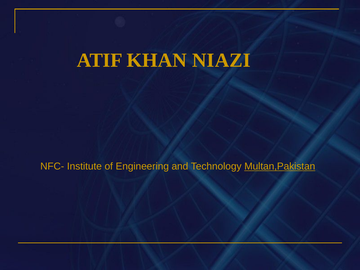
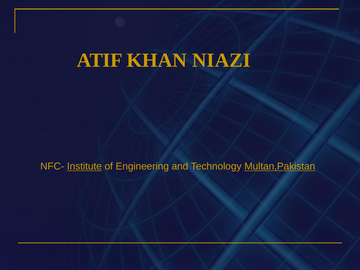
Institute underline: none -> present
